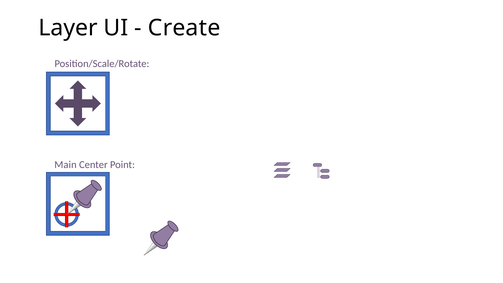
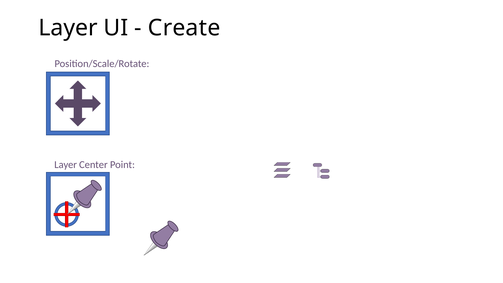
Main at (65, 165): Main -> Layer
